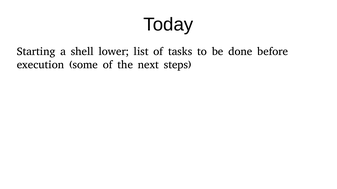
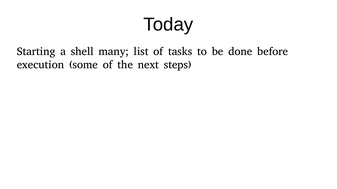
lower: lower -> many
